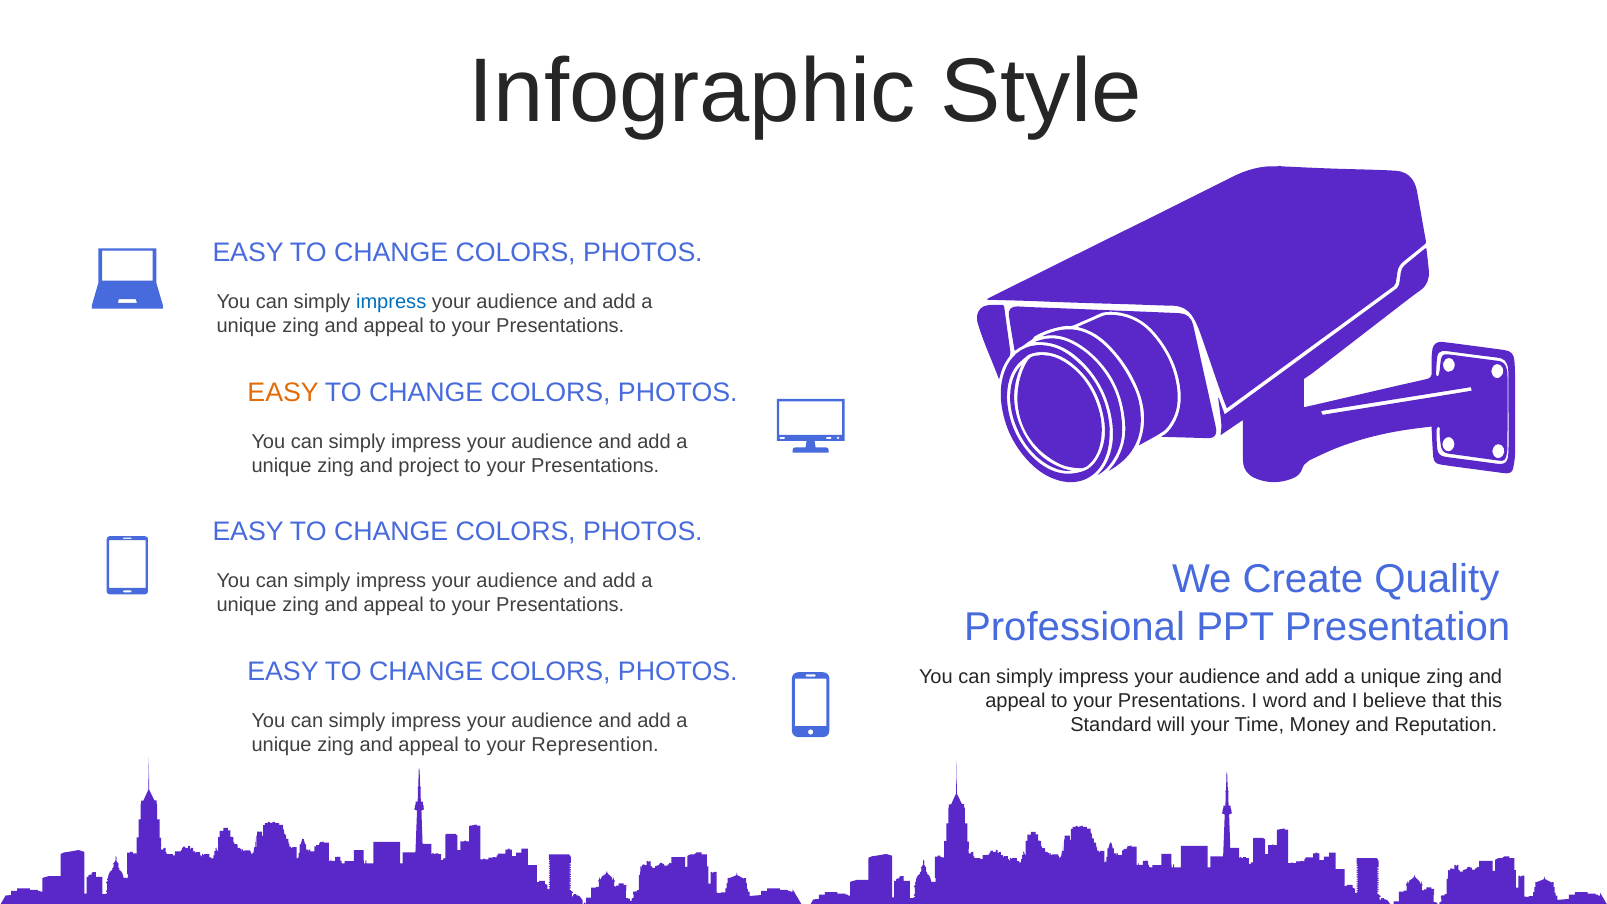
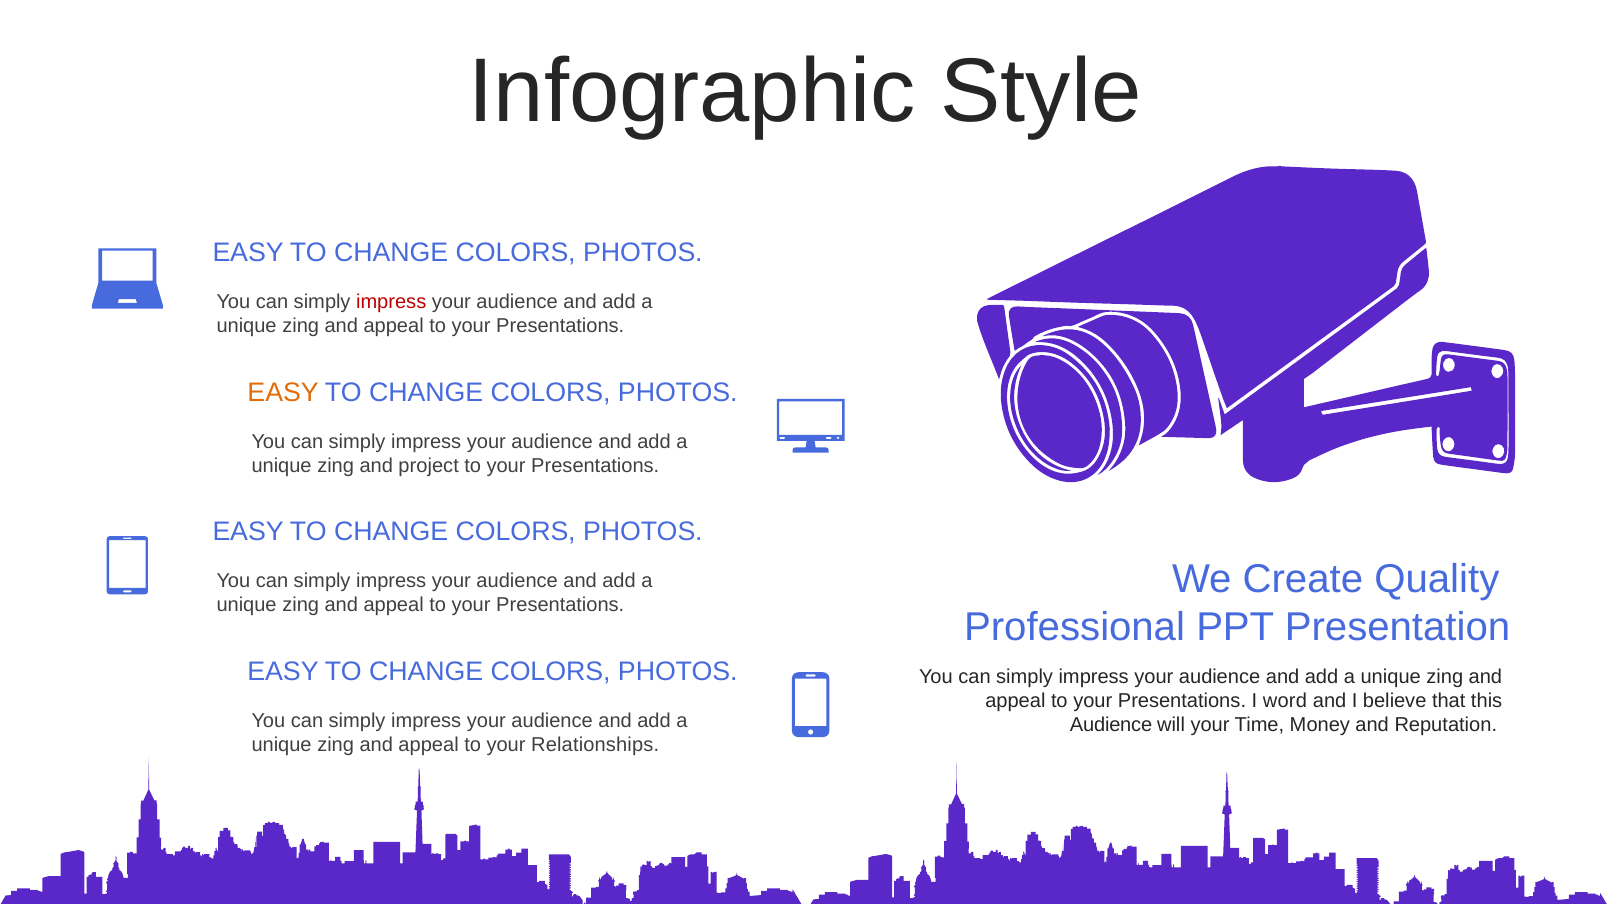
impress at (391, 302) colour: blue -> red
Standard at (1111, 725): Standard -> Audience
Represention: Represention -> Relationships
